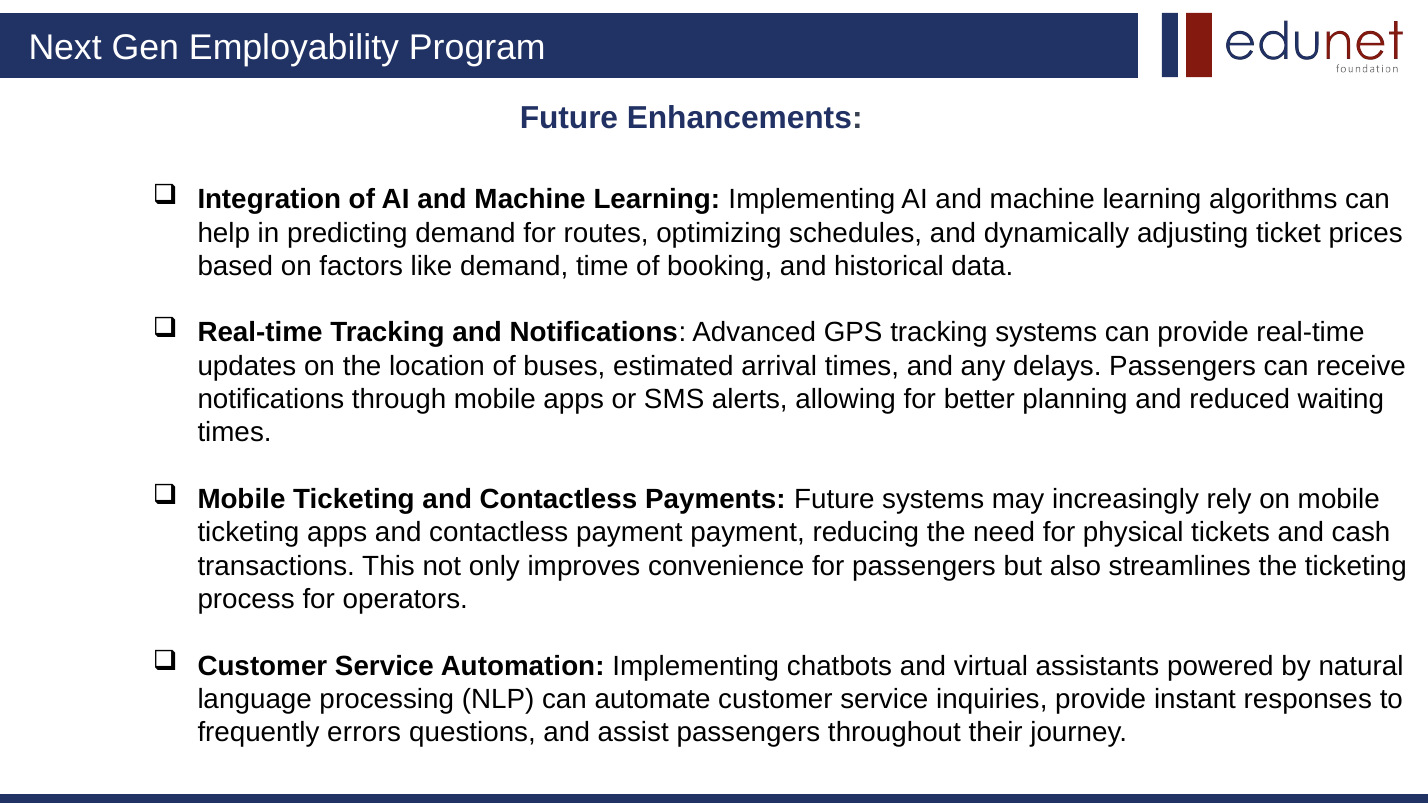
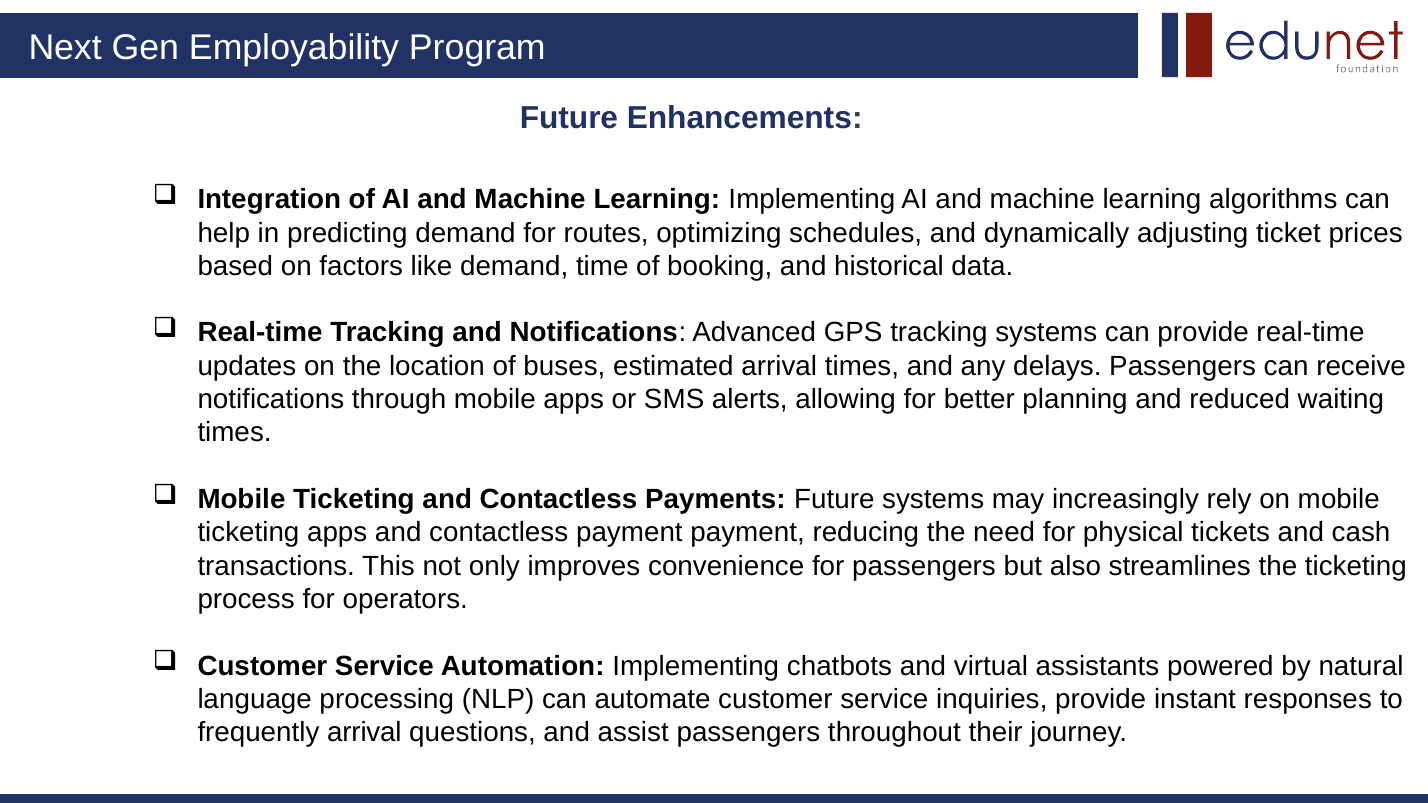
frequently errors: errors -> arrival
